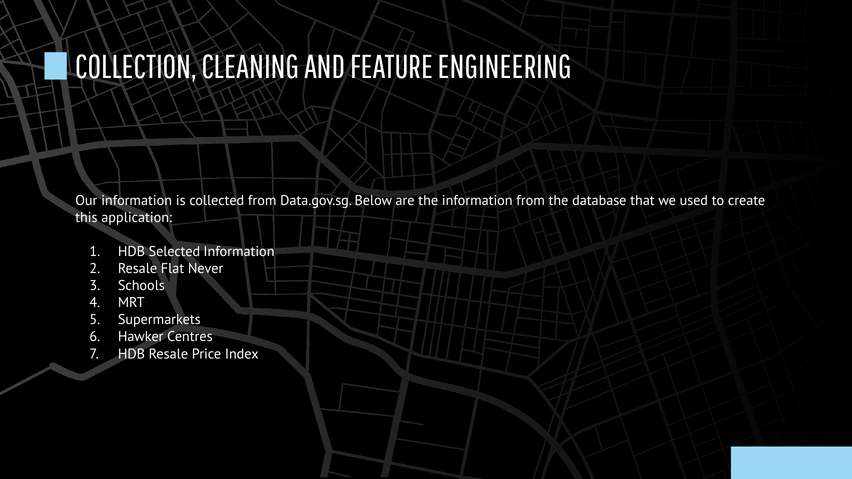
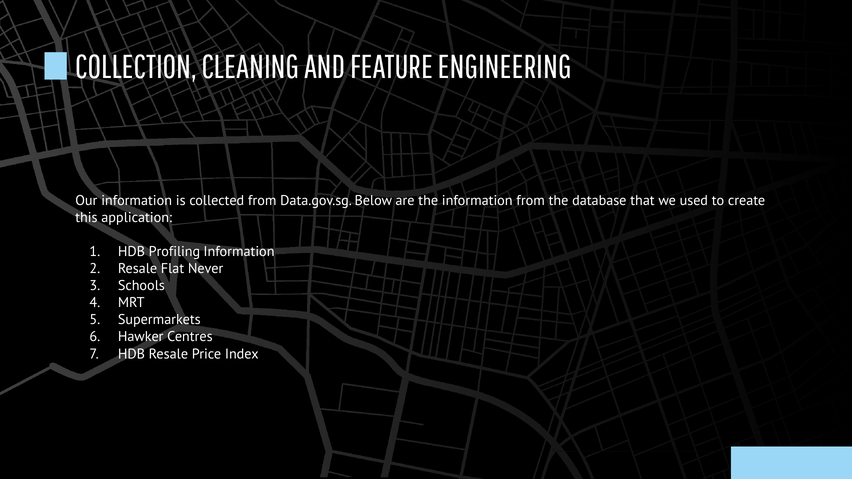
Selected: Selected -> Profiling
